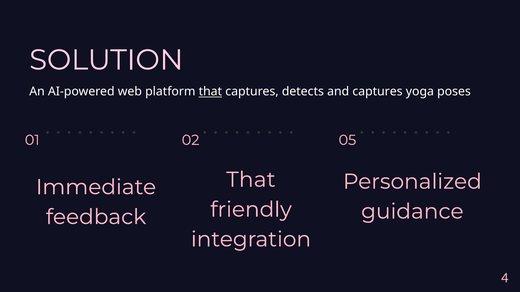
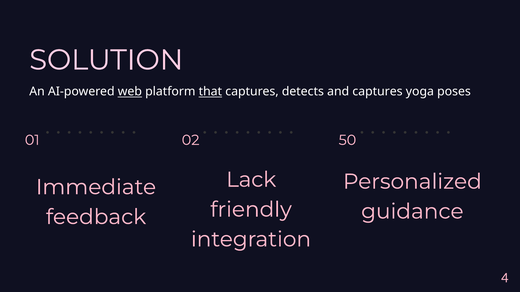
web underline: none -> present
05: 05 -> 50
That at (251, 180): That -> Lack
